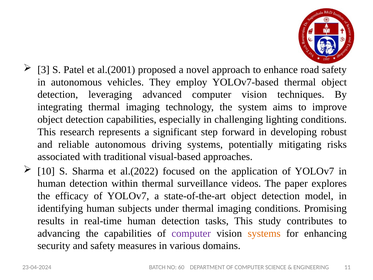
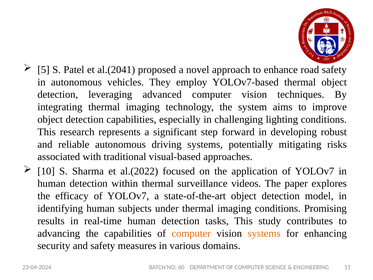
3: 3 -> 5
al.(2001: al.(2001 -> al.(2041
computer at (191, 233) colour: purple -> orange
